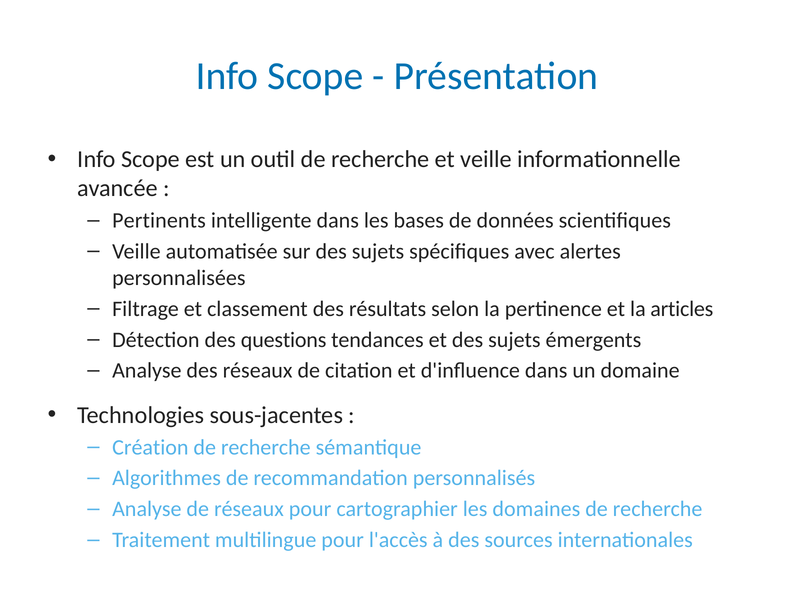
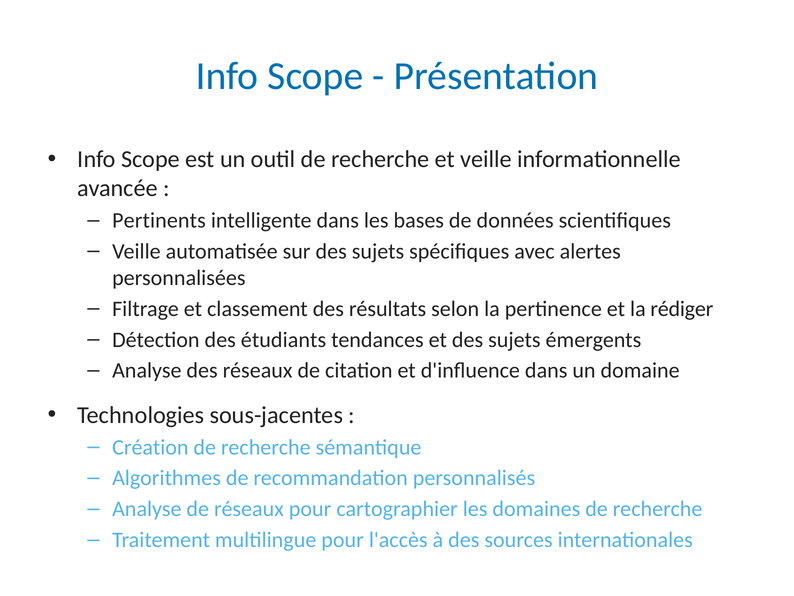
articles: articles -> rédiger
questions: questions -> étudiants
